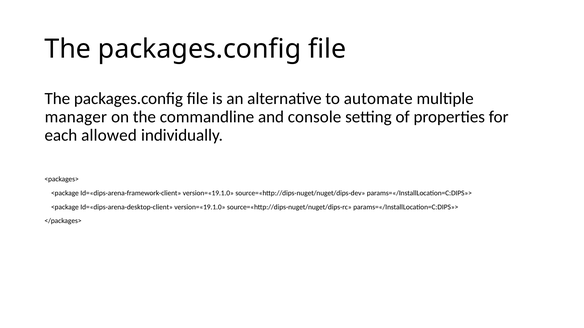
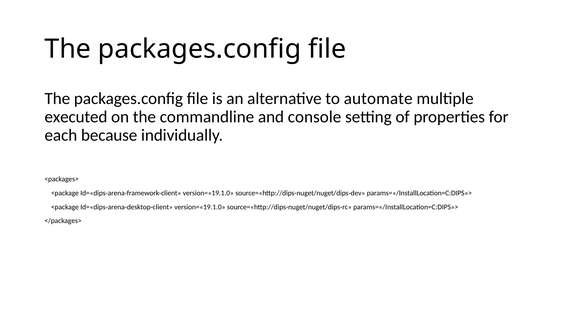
manager: manager -> executed
allowed: allowed -> because
